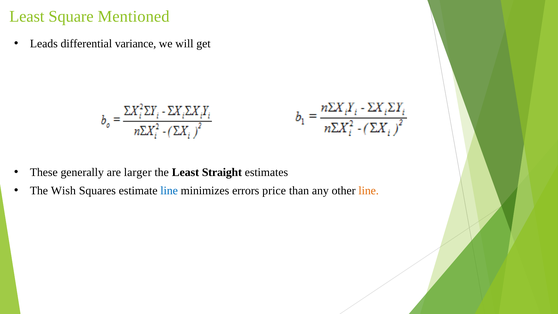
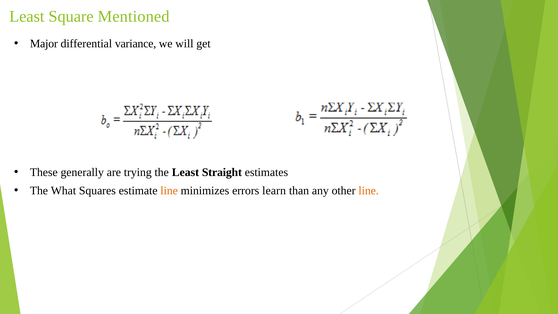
Leads: Leads -> Major
larger: larger -> trying
Wish: Wish -> What
line at (169, 190) colour: blue -> orange
price: price -> learn
